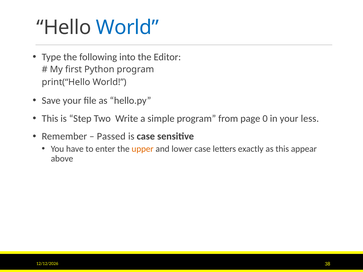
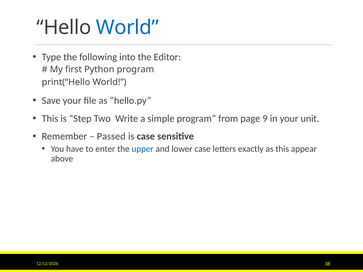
0: 0 -> 9
less: less -> unit
upper colour: orange -> blue
